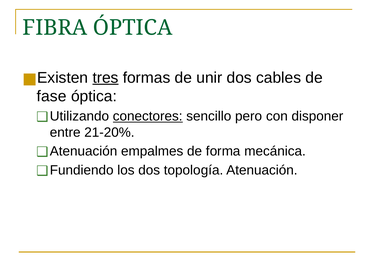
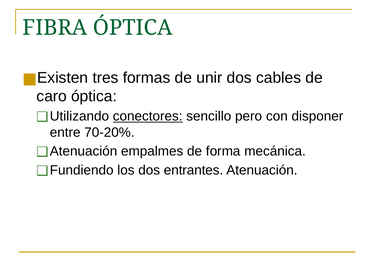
tres underline: present -> none
fase: fase -> caro
21-20%: 21-20% -> 70-20%
topología: topología -> entrantes
